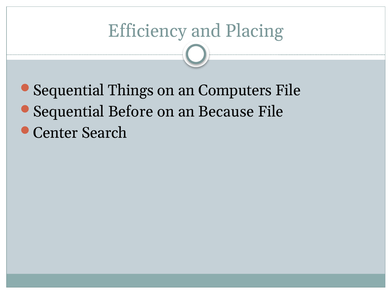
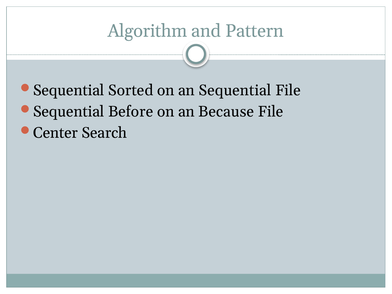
Efficiency: Efficiency -> Algorithm
Placing: Placing -> Pattern
Things: Things -> Sorted
an Computers: Computers -> Sequential
